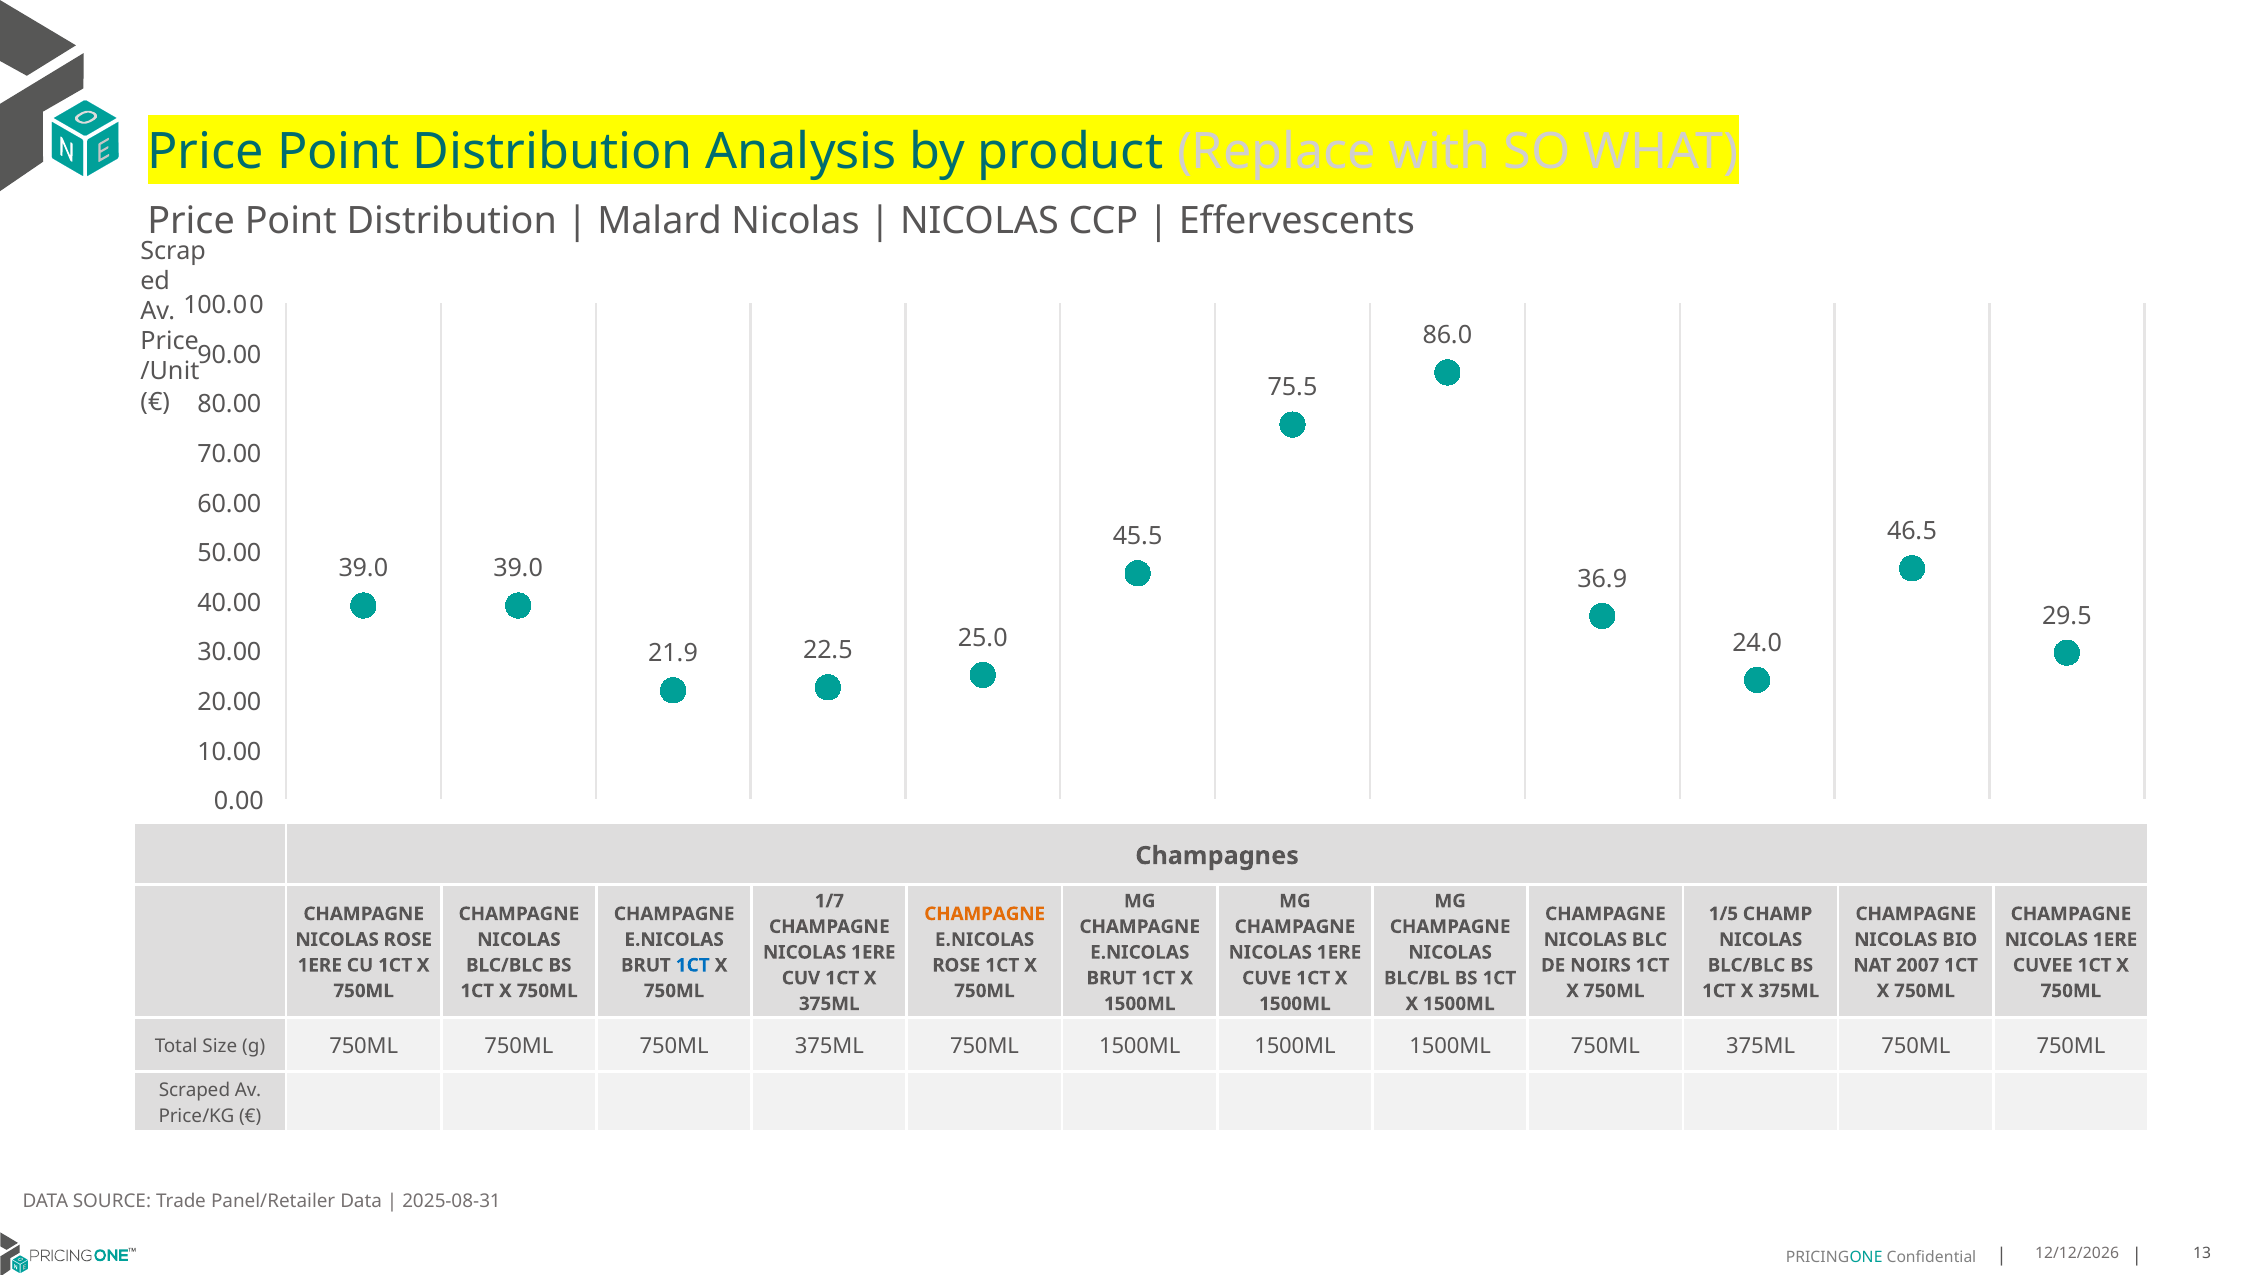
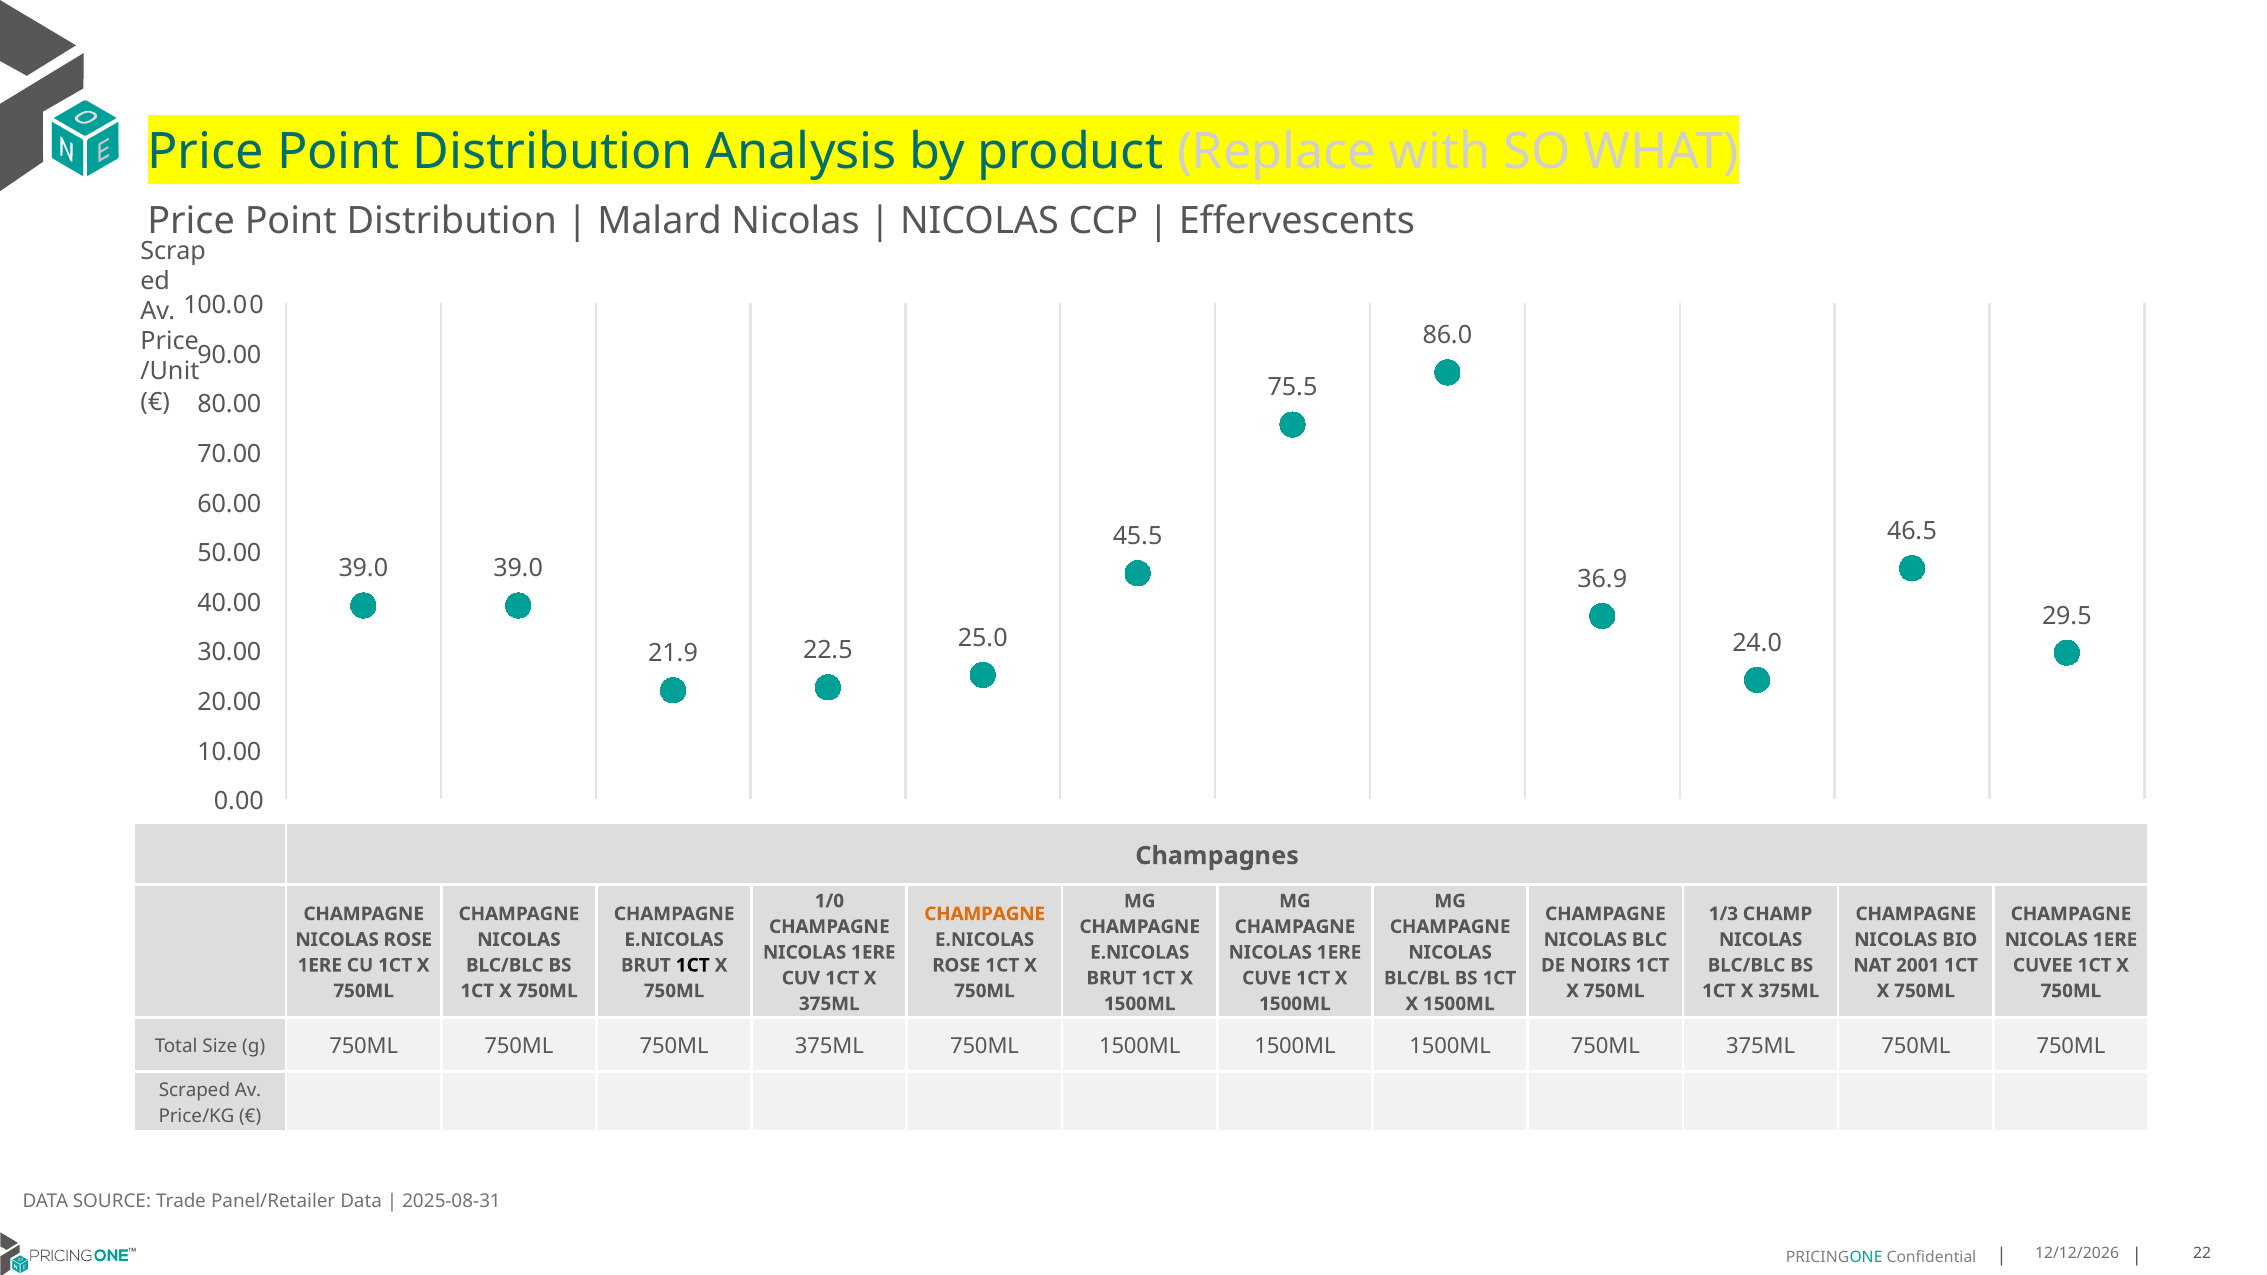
1/7: 1/7 -> 1/0
1/5: 1/5 -> 1/3
1CT at (693, 965) colour: blue -> black
2007: 2007 -> 2001
13: 13 -> 22
